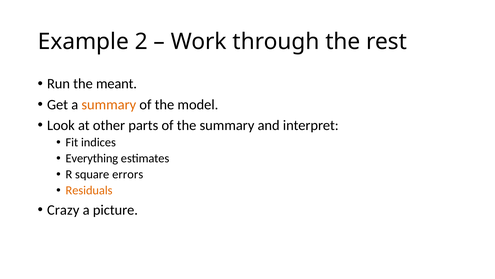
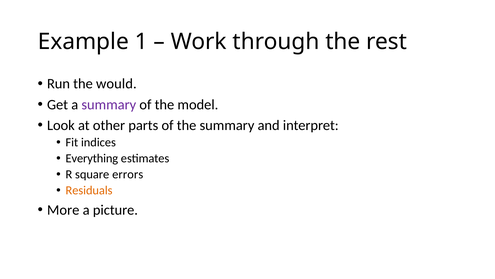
2: 2 -> 1
meant: meant -> would
summary at (109, 104) colour: orange -> purple
Crazy: Crazy -> More
